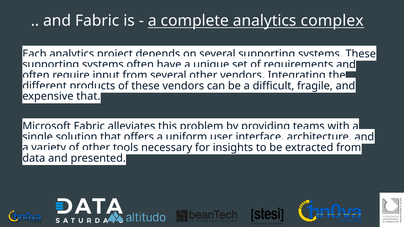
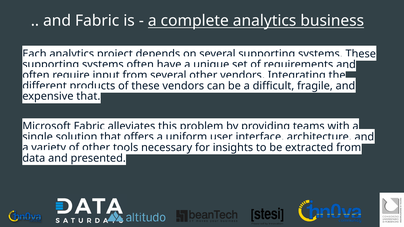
complex: complex -> business
